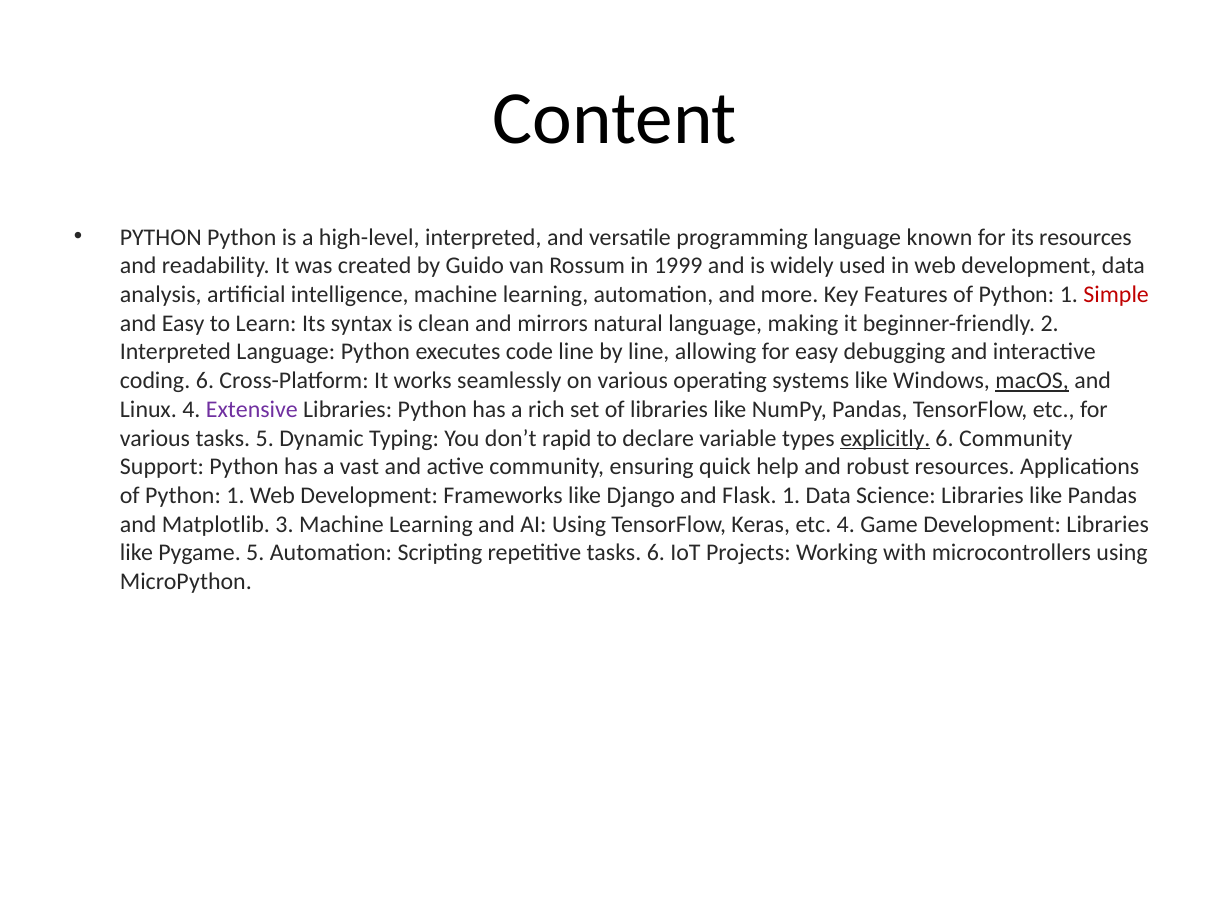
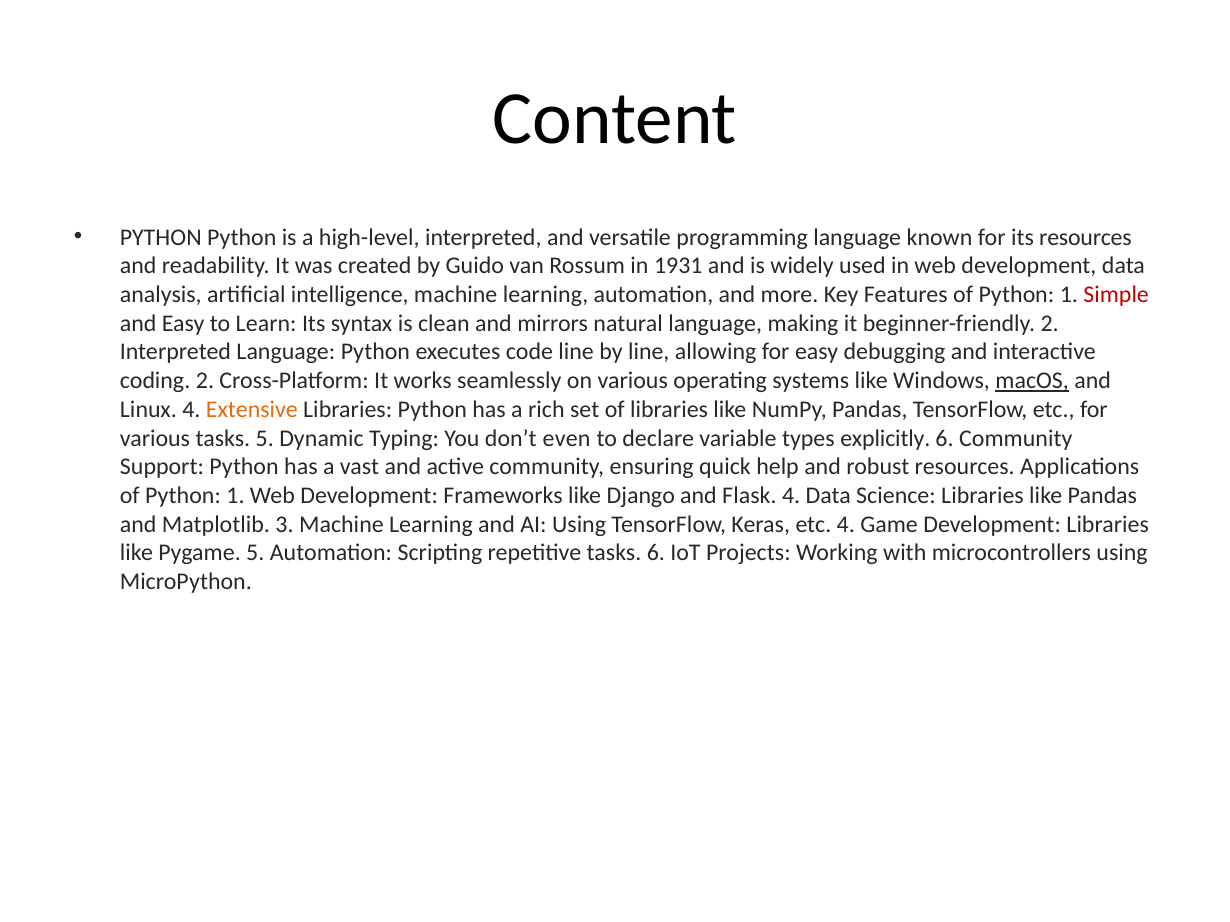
1999: 1999 -> 1931
coding 6: 6 -> 2
Extensive colour: purple -> orange
rapid: rapid -> even
explicitly underline: present -> none
Flask 1: 1 -> 4
